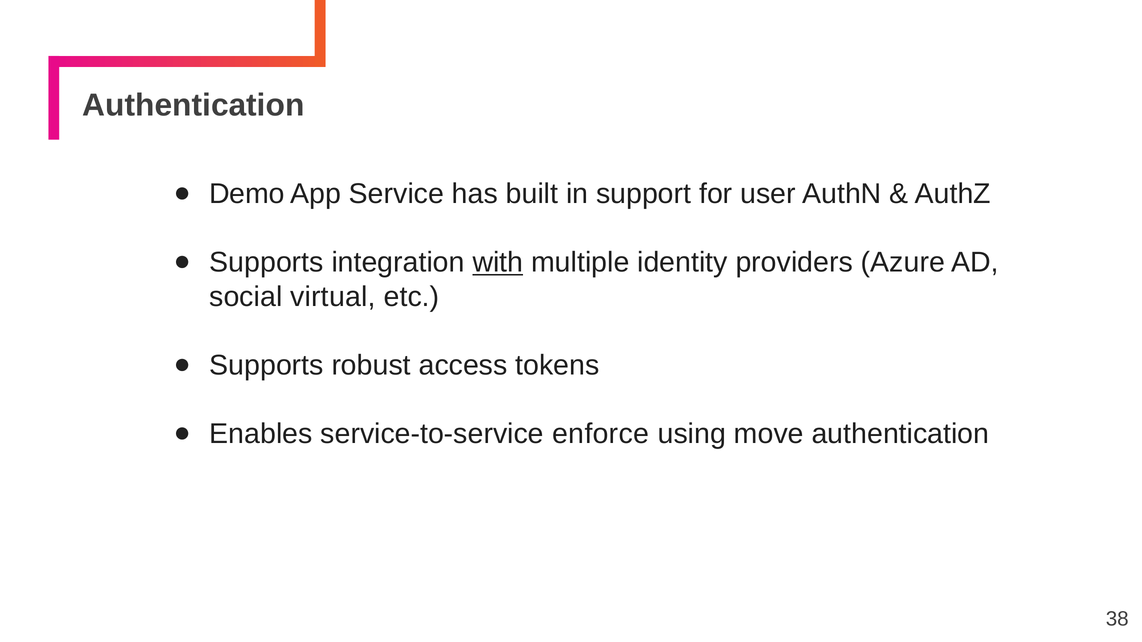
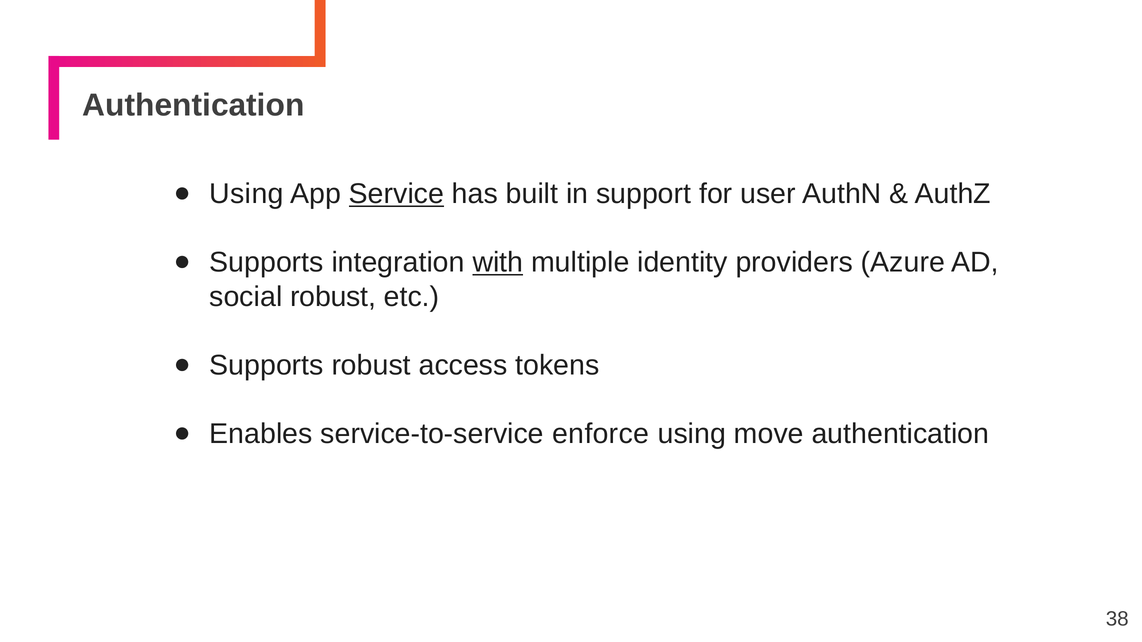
Demo at (247, 194): Demo -> Using
Service underline: none -> present
social virtual: virtual -> robust
